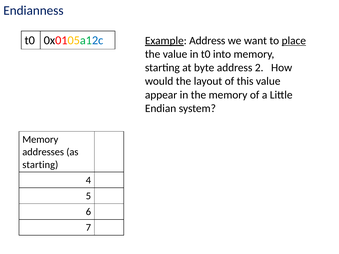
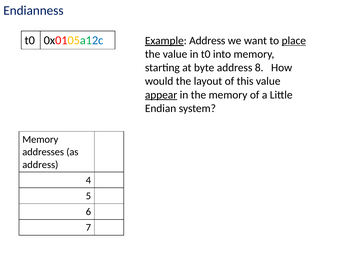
2: 2 -> 8
appear underline: none -> present
starting at (40, 165): starting -> address
